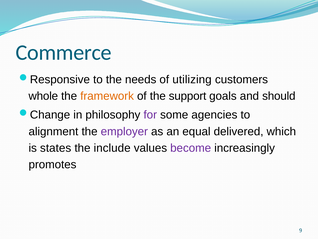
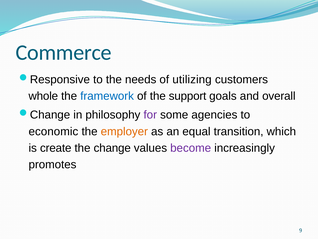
framework colour: orange -> blue
should: should -> overall
alignment: alignment -> economic
employer colour: purple -> orange
delivered: delivered -> transition
states: states -> create
include: include -> change
